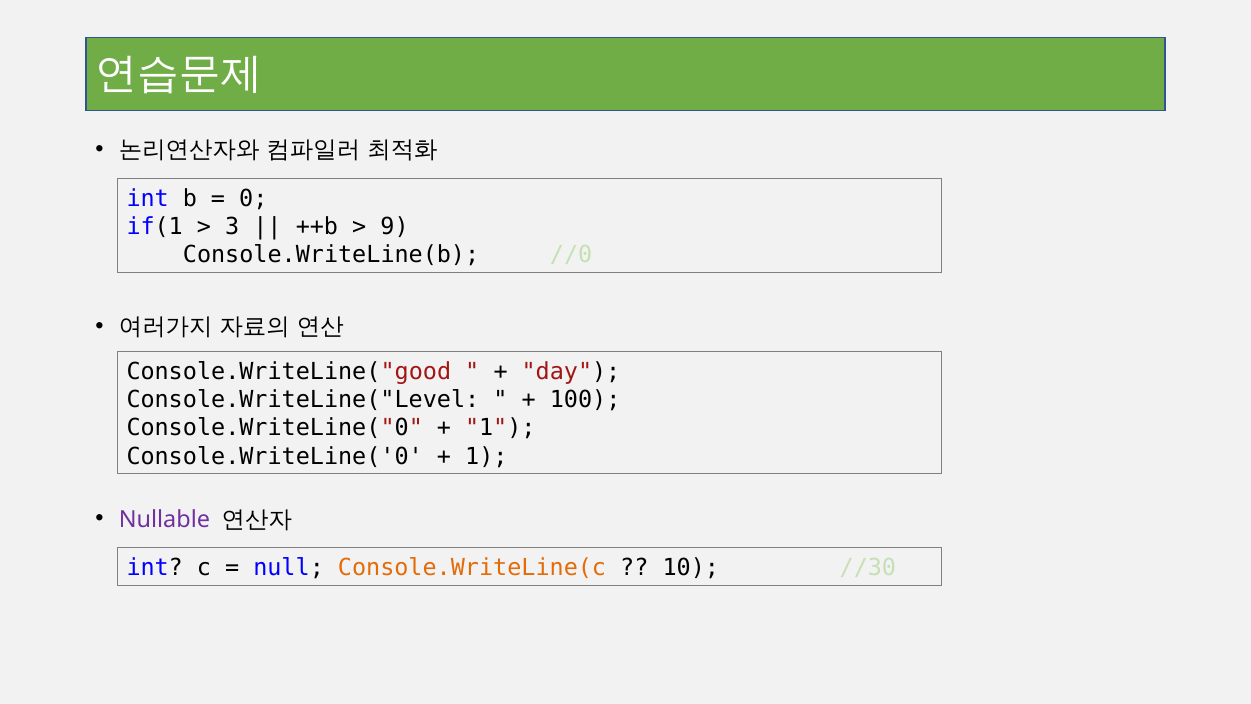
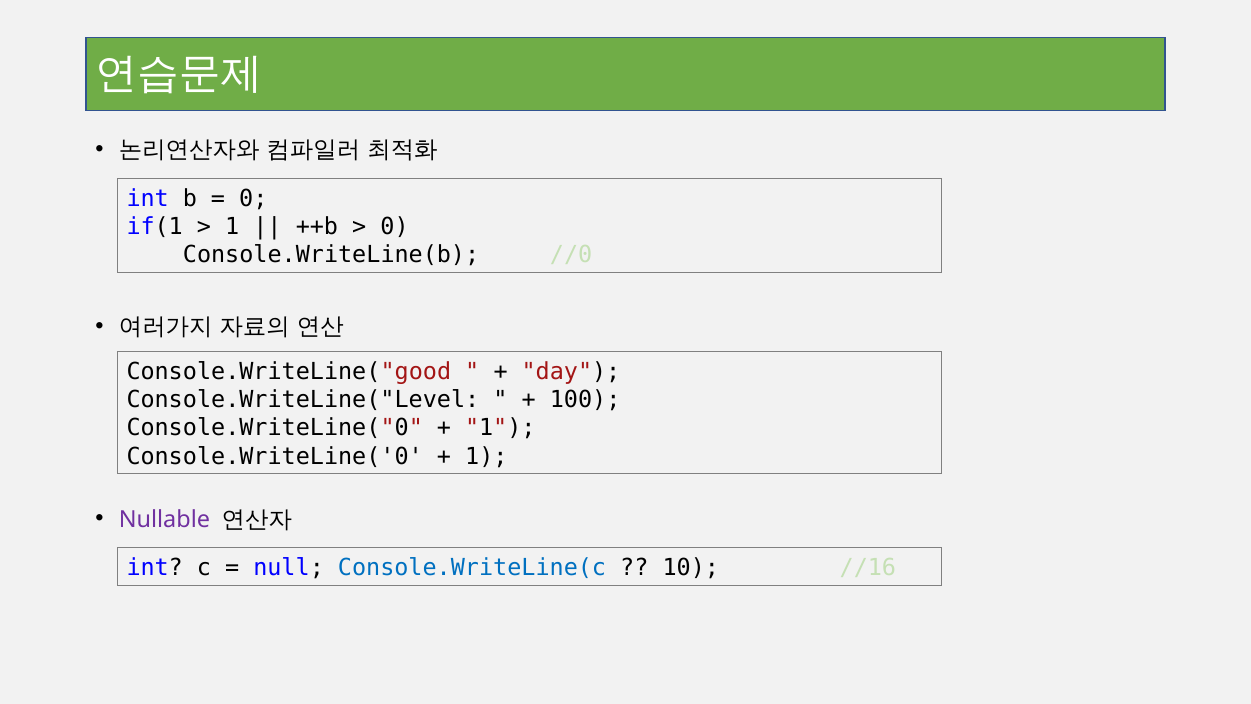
3 at (232, 227): 3 -> 1
9 at (394, 227): 9 -> 0
Console.WriteLine(c colour: orange -> blue
//30: //30 -> //16
